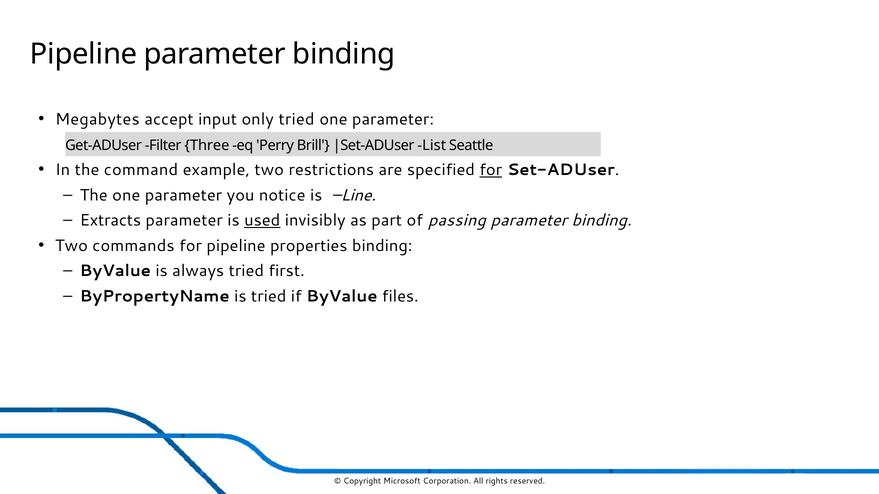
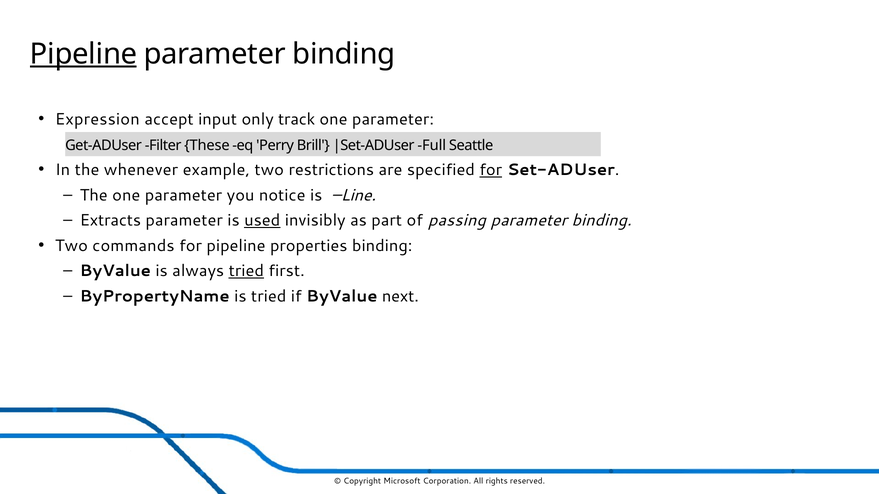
Pipeline at (84, 54) underline: none -> present
Megabytes: Megabytes -> Expression
only tried: tried -> track
Three: Three -> These
List: List -> Full
command: command -> whenever
tried at (246, 271) underline: none -> present
files: files -> next
